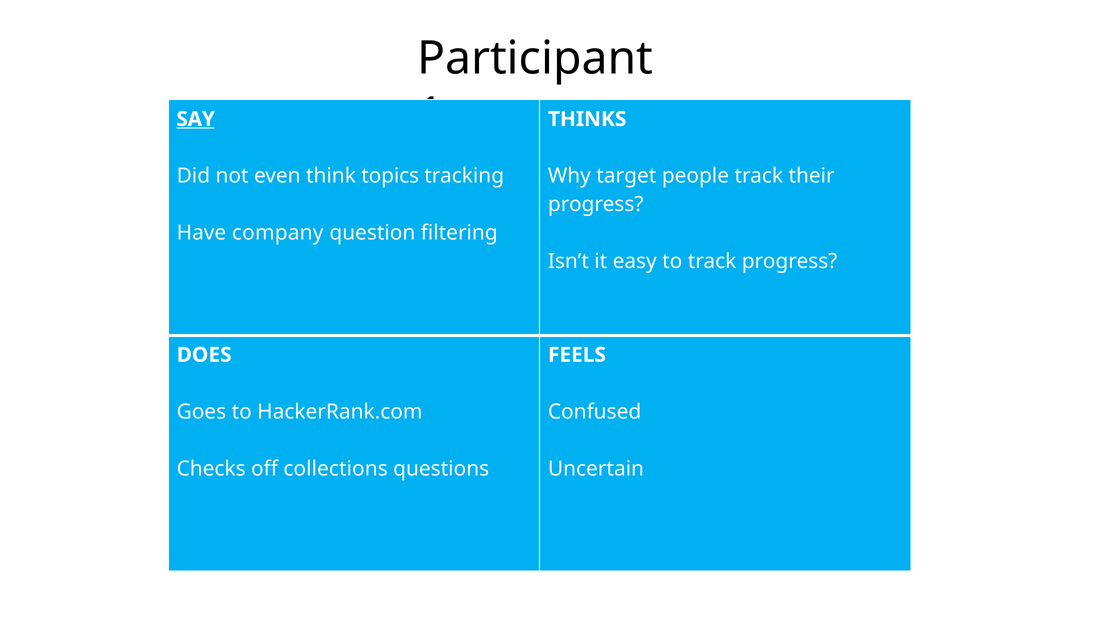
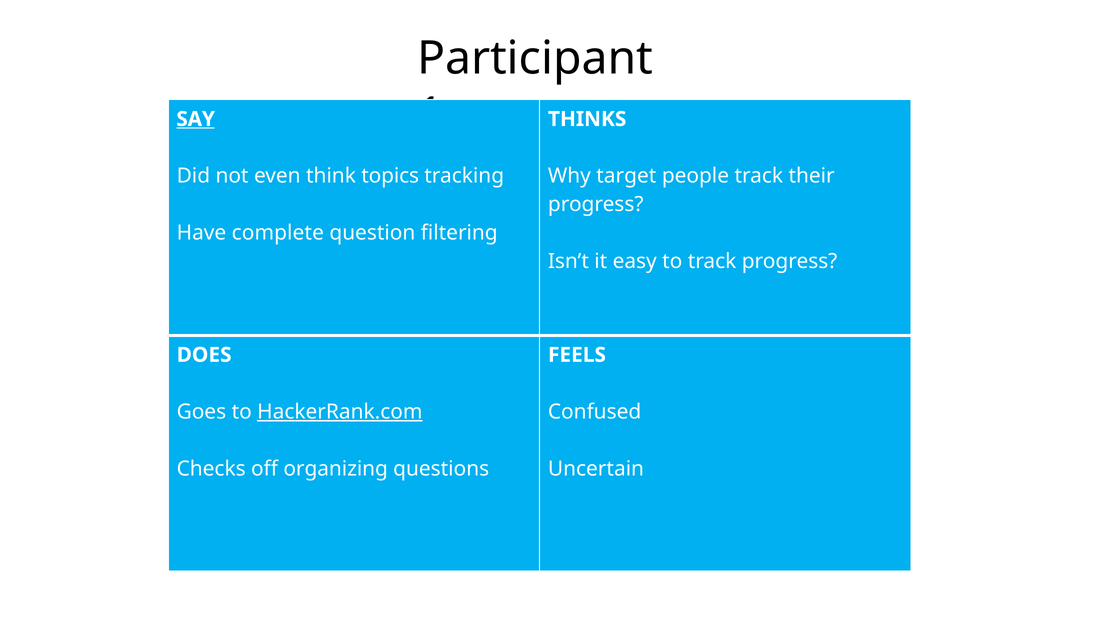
company: company -> complete
HackerRank.com underline: none -> present
collections: collections -> organizing
